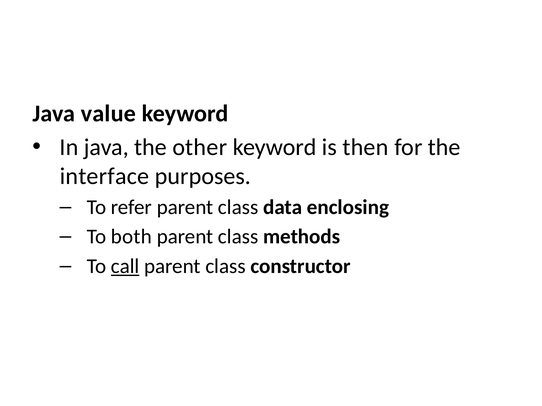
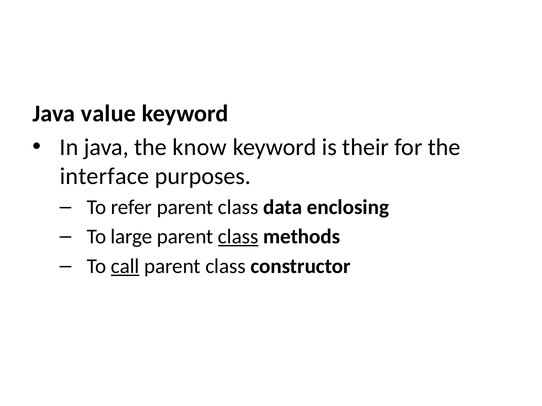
other: other -> know
then: then -> their
both: both -> large
class at (238, 237) underline: none -> present
